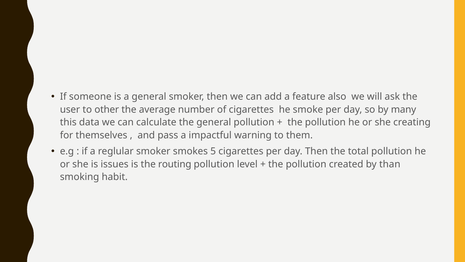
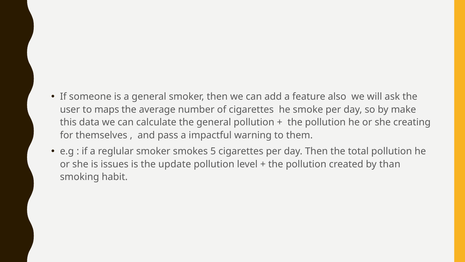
other: other -> maps
many: many -> make
routing: routing -> update
